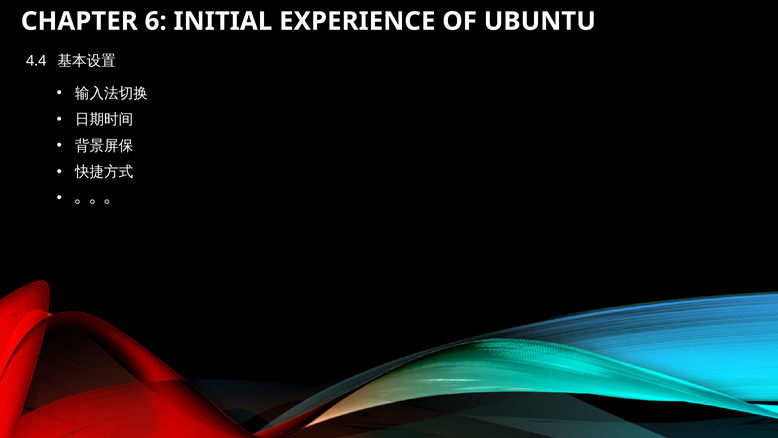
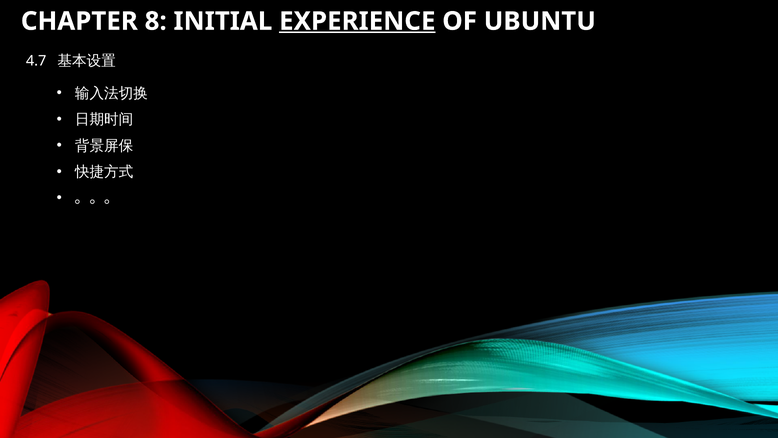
6: 6 -> 8
EXPERIENCE underline: none -> present
4.4: 4.4 -> 4.7
